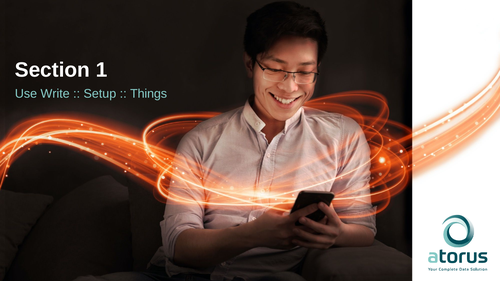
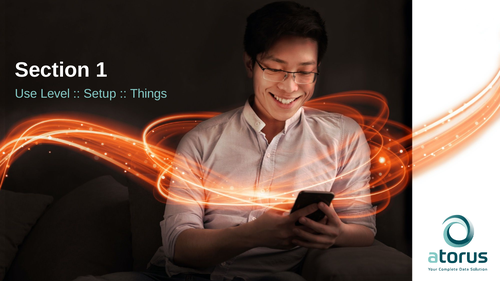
Write: Write -> Level
